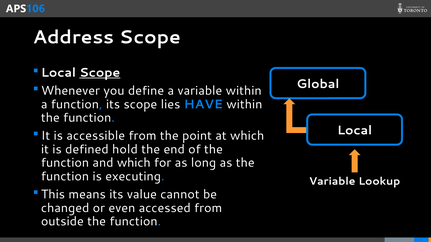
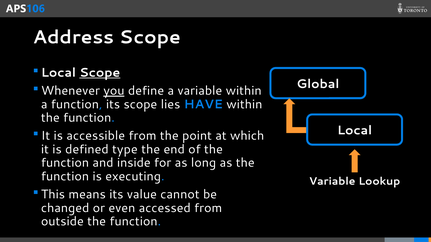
you underline: none -> present
hold: hold -> type
and which: which -> inside
